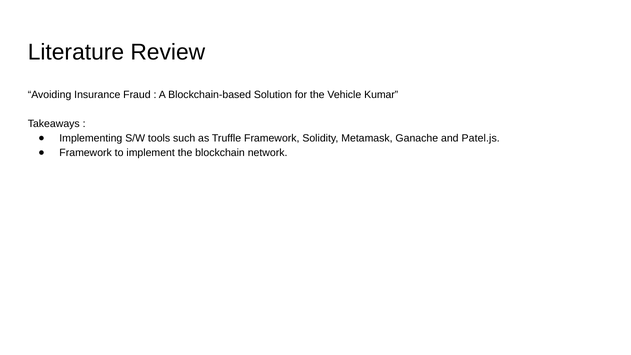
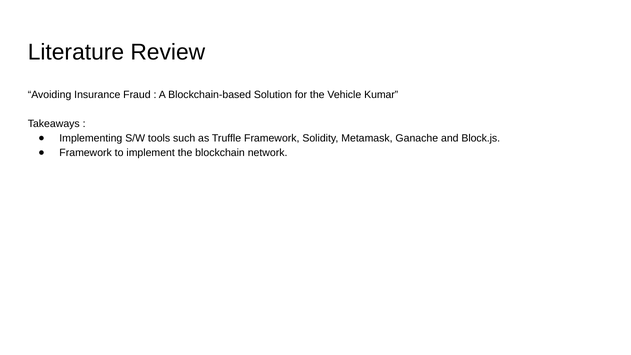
Patel.js: Patel.js -> Block.js
